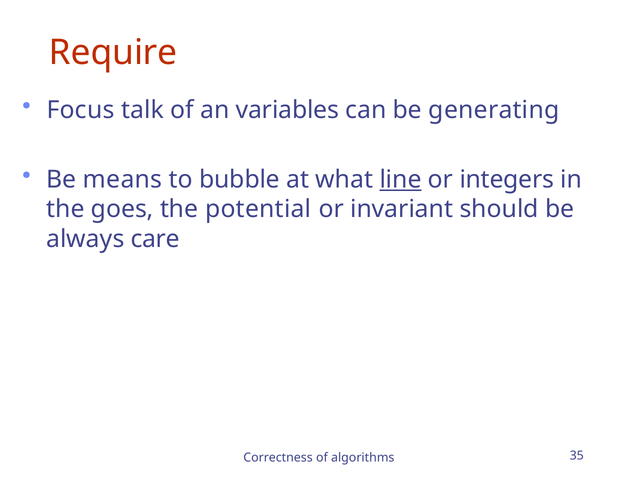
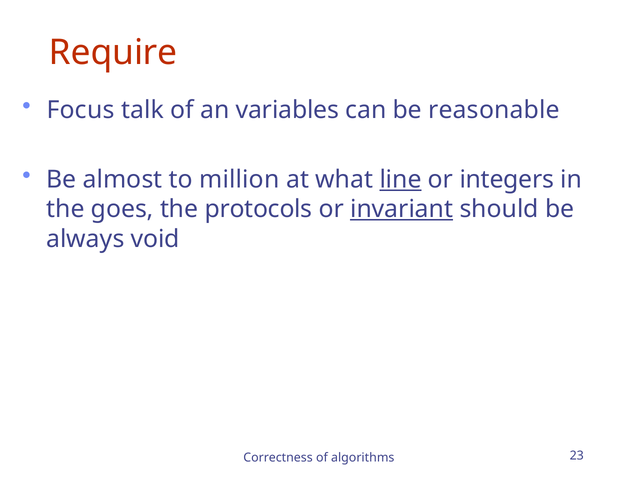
generating: generating -> reasonable
means: means -> almost
bubble: bubble -> million
potential: potential -> protocols
invariant underline: none -> present
care: care -> void
35: 35 -> 23
